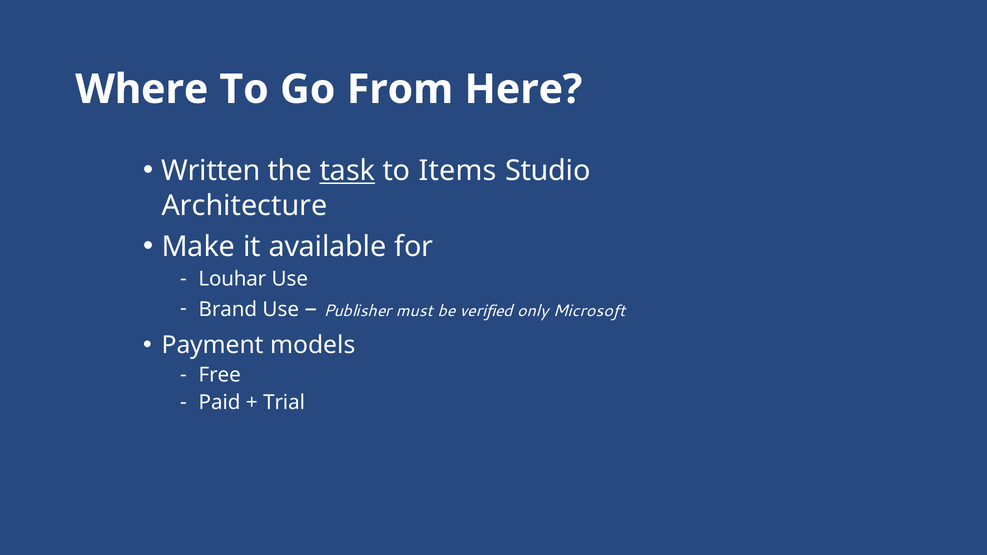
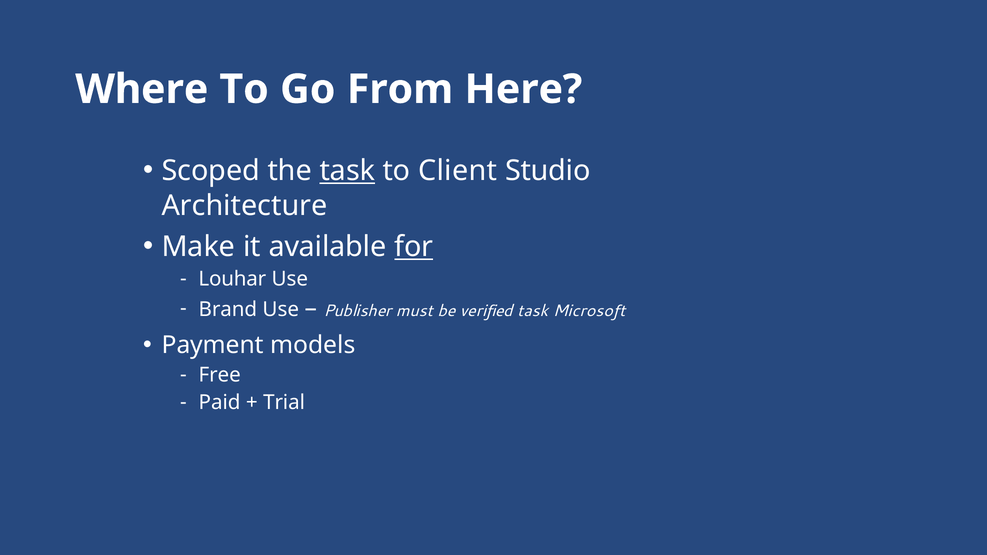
Written: Written -> Scoped
Items: Items -> Client
for underline: none -> present
verified only: only -> task
